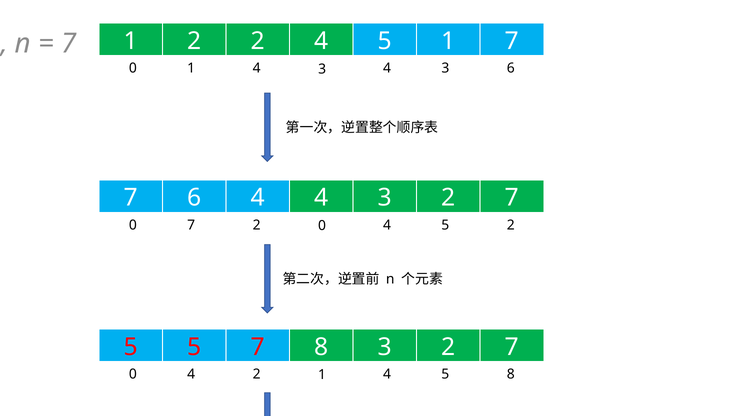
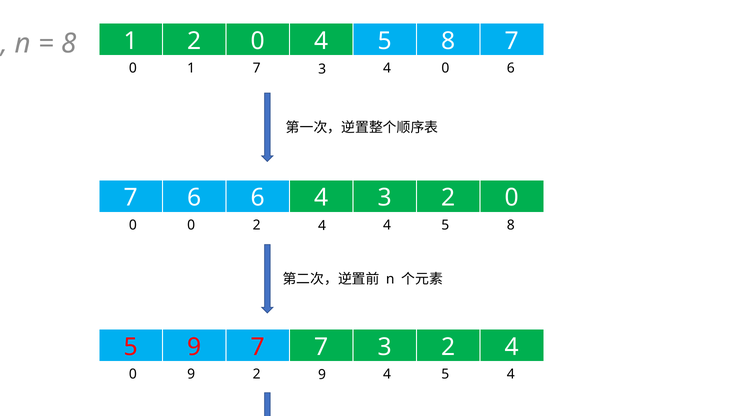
1 2 2: 2 -> 0
1 at (448, 41): 1 -> 8
7 at (69, 44): 7 -> 8
1 4: 4 -> 7
3 at (445, 68): 3 -> 0
6 4: 4 -> 6
7 at (512, 198): 7 -> 0
0 7: 7 -> 0
0 at (322, 226): 0 -> 4
4 5 2: 2 -> 8
5 5: 5 -> 9
7 8: 8 -> 7
7 at (512, 347): 7 -> 4
0 4: 4 -> 9
2 1: 1 -> 9
5 8: 8 -> 4
